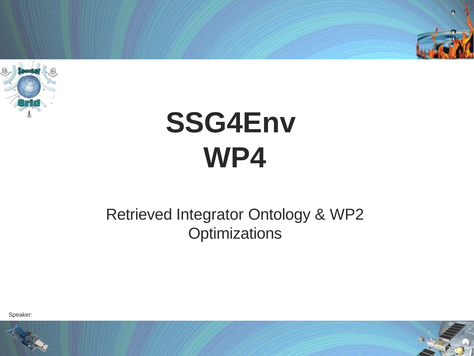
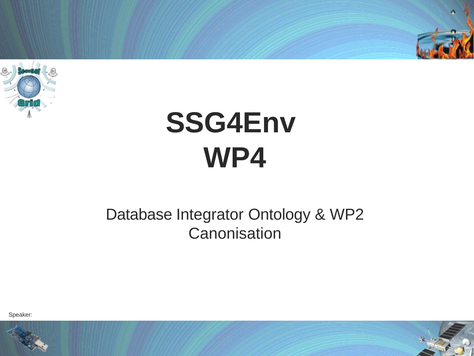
Retrieved: Retrieved -> Database
Optimizations: Optimizations -> Canonisation
